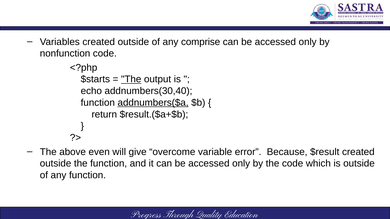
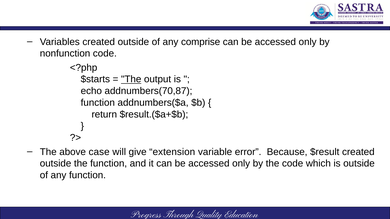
addnumbers(30,40: addnumbers(30,40 -> addnumbers(70,87
addnumbers($a underline: present -> none
even: even -> case
overcome: overcome -> extension
